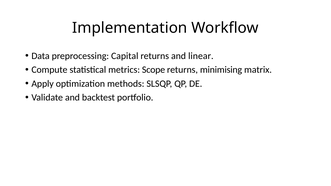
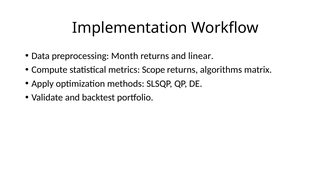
Capital: Capital -> Month
minimising: minimising -> algorithms
